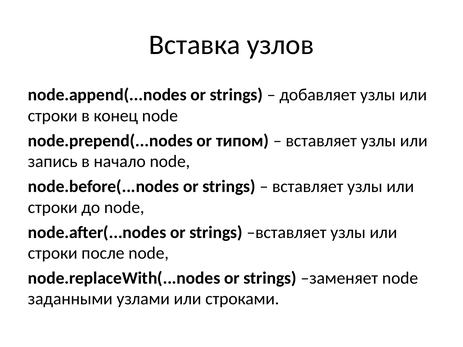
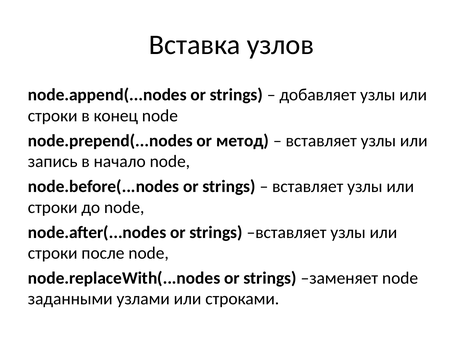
типом: типом -> метод
